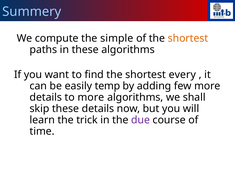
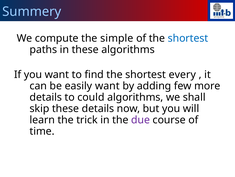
shortest at (188, 38) colour: orange -> blue
easily temp: temp -> want
to more: more -> could
